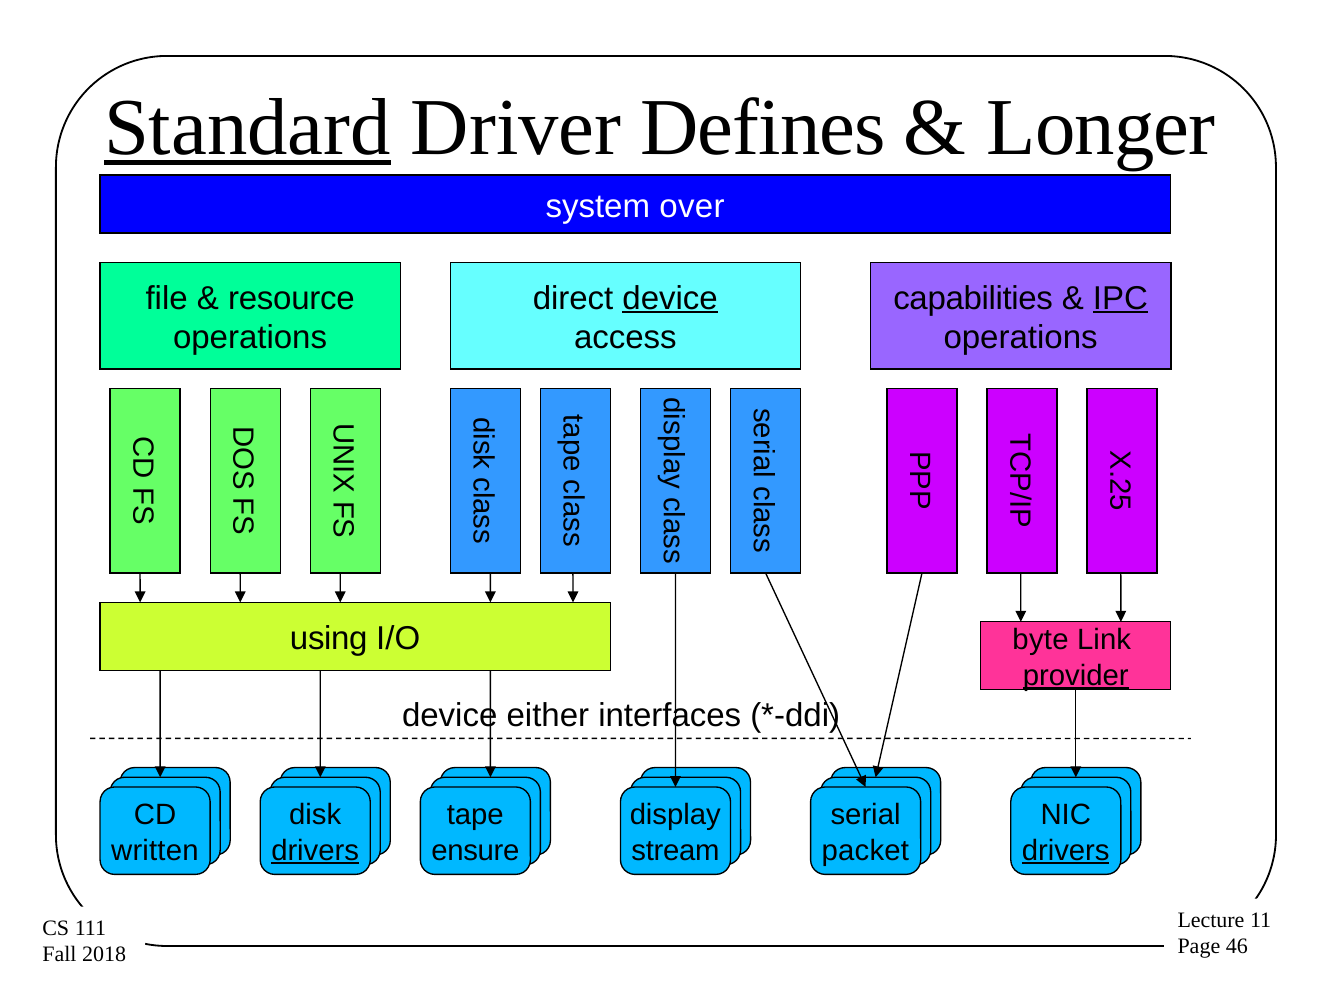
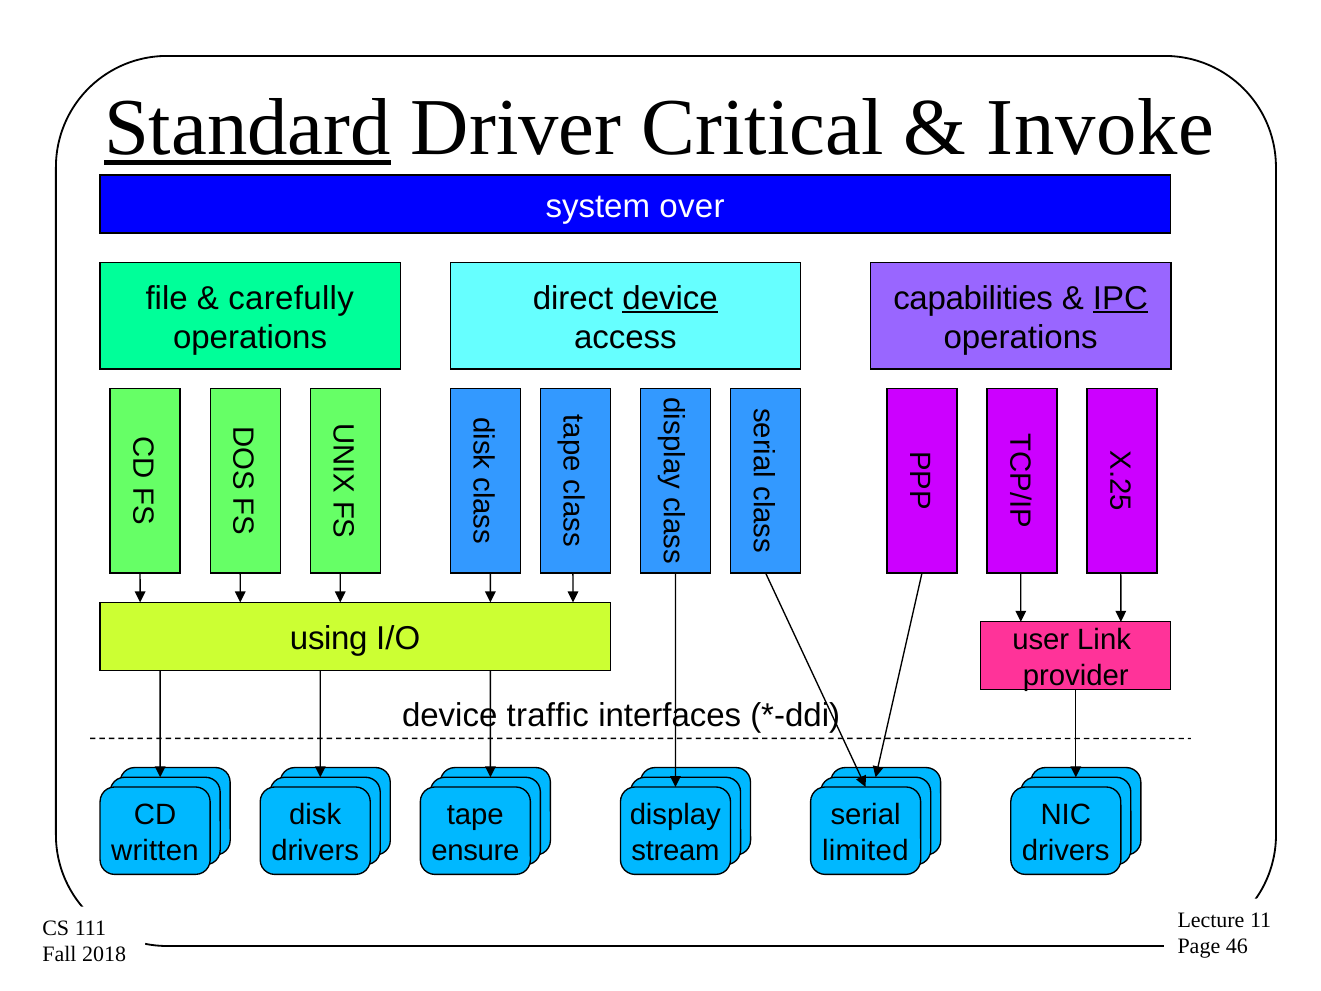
Defines: Defines -> Critical
Longer: Longer -> Invoke
resource: resource -> carefully
byte: byte -> user
provider underline: present -> none
either: either -> traffic
drivers at (315, 850) underline: present -> none
packet: packet -> limited
drivers at (1066, 850) underline: present -> none
